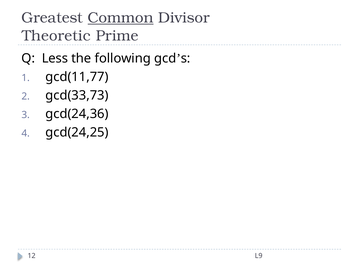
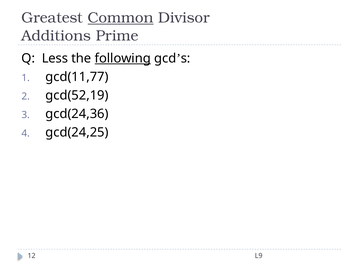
Theoretic: Theoretic -> Additions
following underline: none -> present
gcd(33,73: gcd(33,73 -> gcd(52,19
